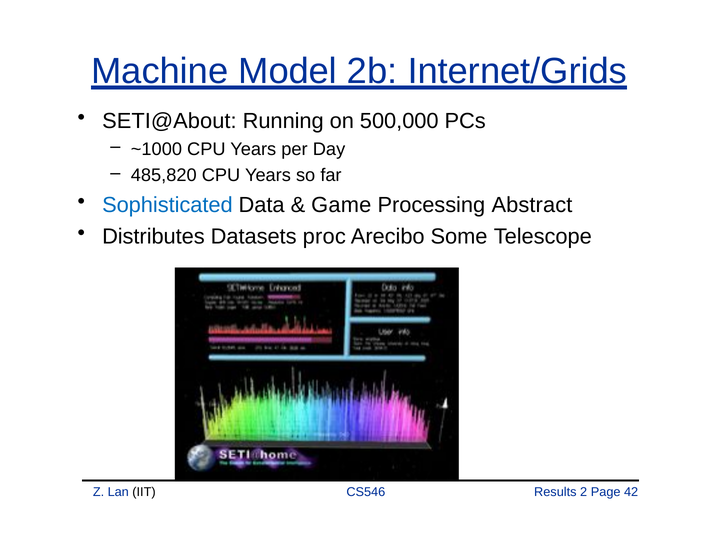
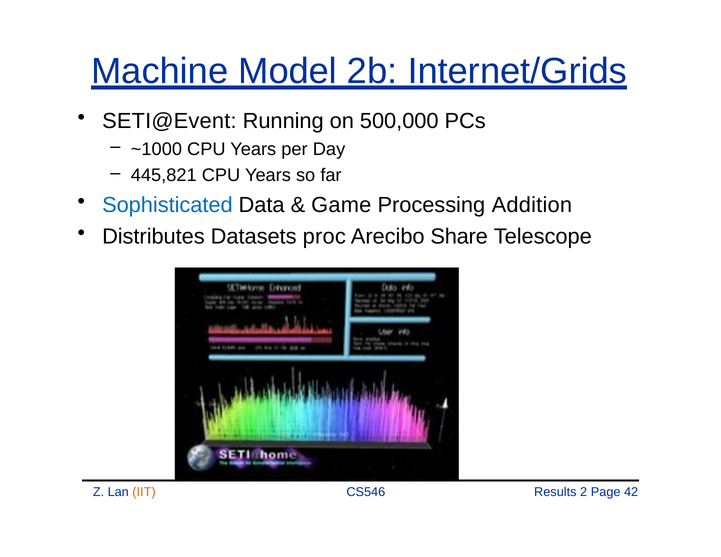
SETI@About: SETI@About -> SETI@Event
485,820: 485,820 -> 445,821
Abstract: Abstract -> Addition
Some: Some -> Share
IIT colour: black -> orange
